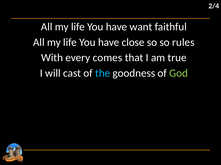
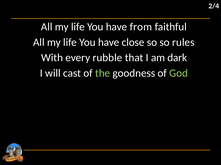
want: want -> from
comes: comes -> rubble
true: true -> dark
the colour: light blue -> light green
